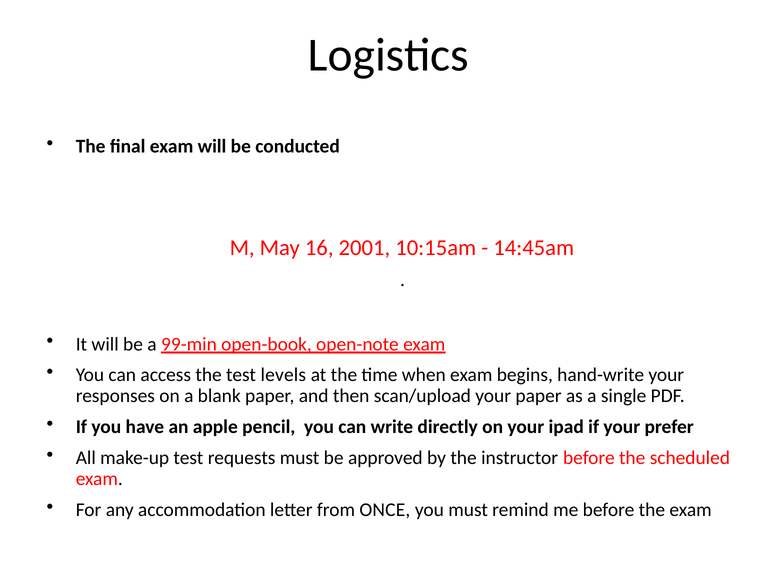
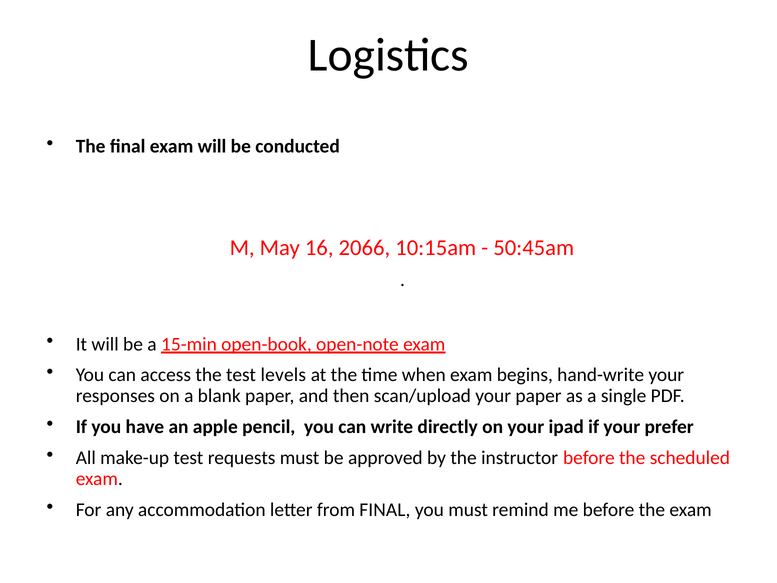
2001: 2001 -> 2066
14:45am: 14:45am -> 50:45am
99-min: 99-min -> 15-min
from ONCE: ONCE -> FINAL
